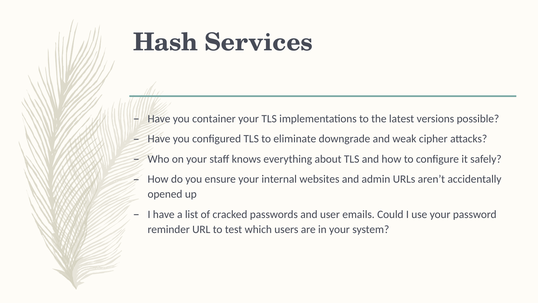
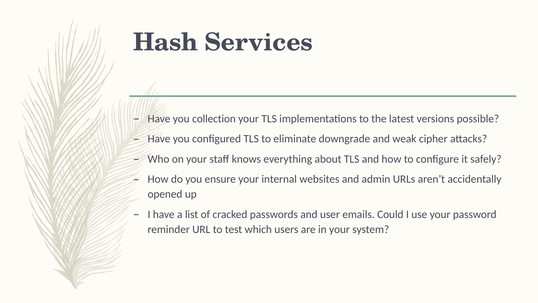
container: container -> collection
